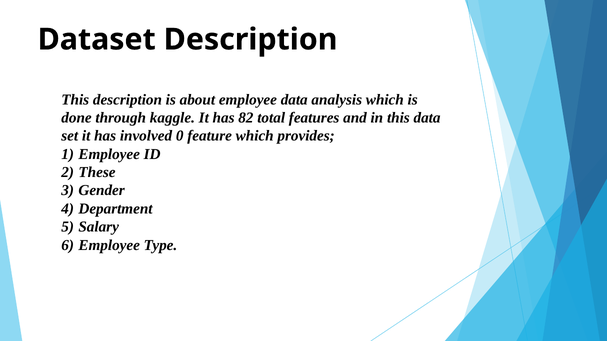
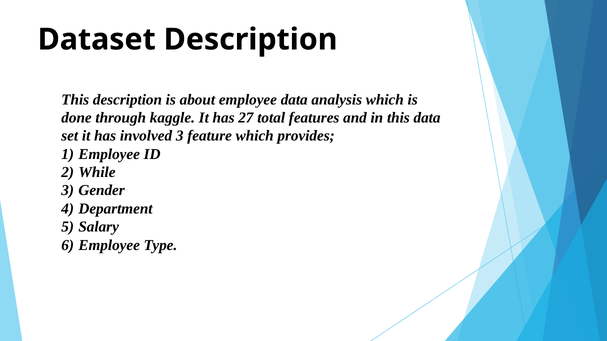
82: 82 -> 27
involved 0: 0 -> 3
These: These -> While
